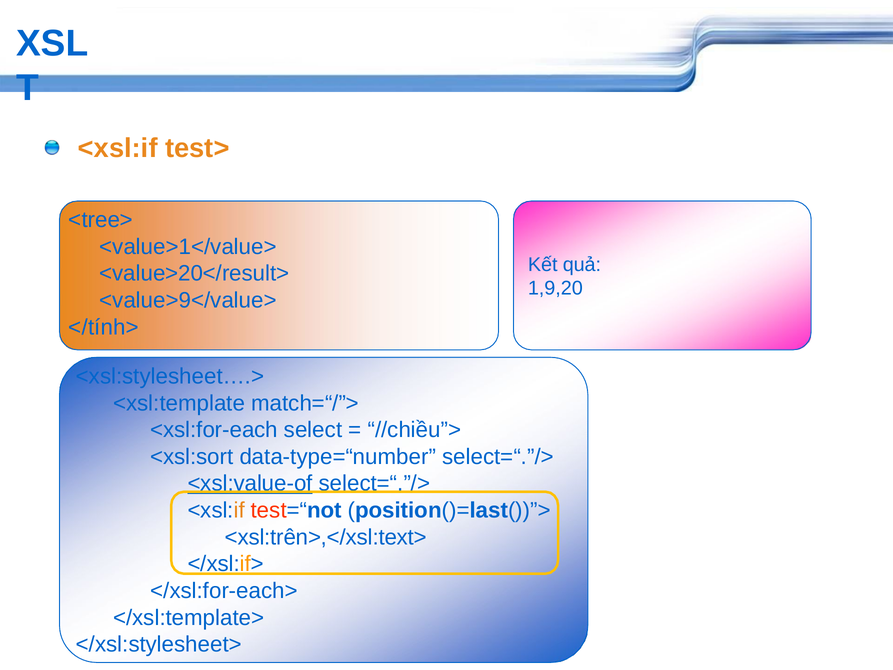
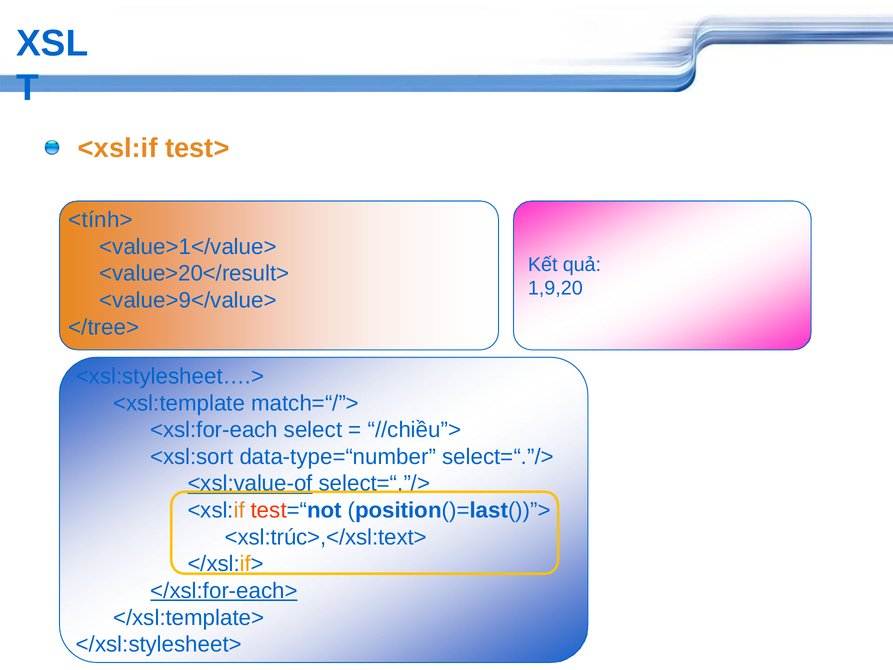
<tree>: <tree> -> <tính>
</tính>: </tính> -> </tree>
<xsl:trên>,</xsl:text>: <xsl:trên>,</xsl:text> -> <xsl:trúc>,</xsl:text>
</xsl:for-each> underline: none -> present
